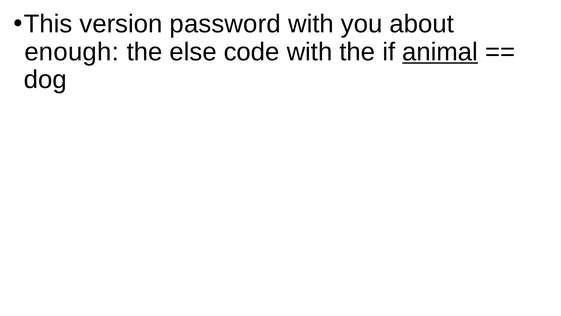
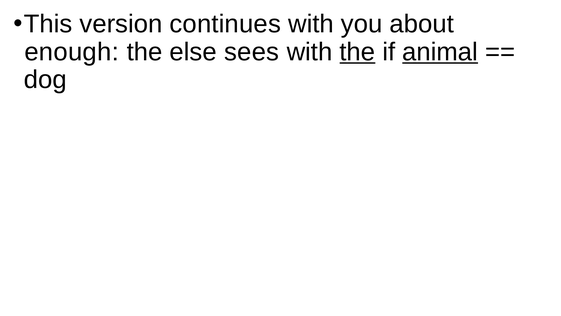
password: password -> continues
code: code -> sees
the at (357, 52) underline: none -> present
